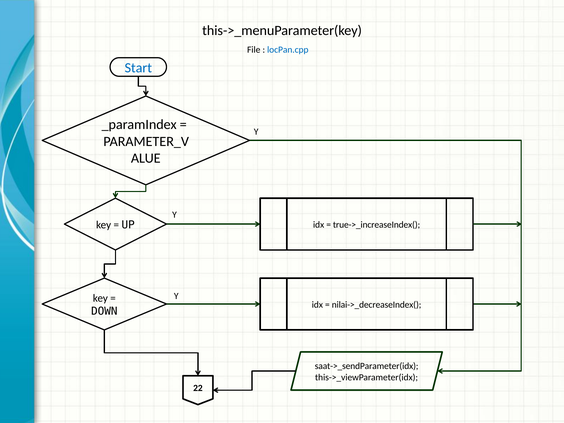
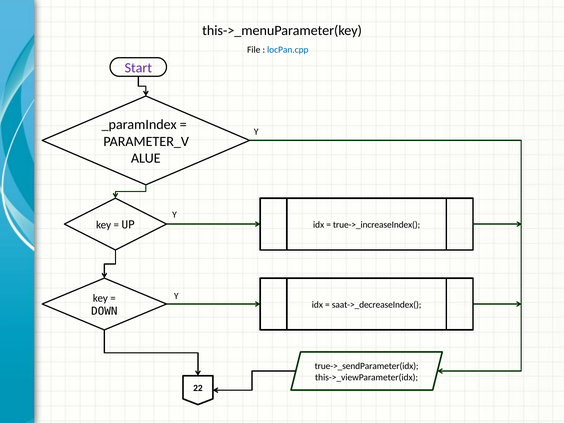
Start colour: blue -> purple
nilai->_decreaseIndex(: nilai->_decreaseIndex( -> saat->_decreaseIndex(
saat->_sendParameter(idx: saat->_sendParameter(idx -> true->_sendParameter(idx
